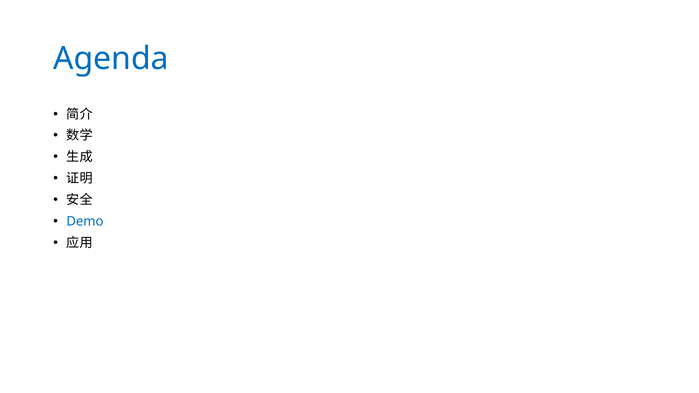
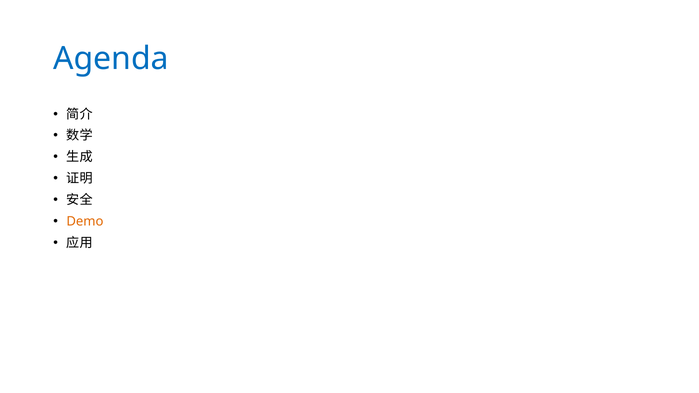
Demo colour: blue -> orange
